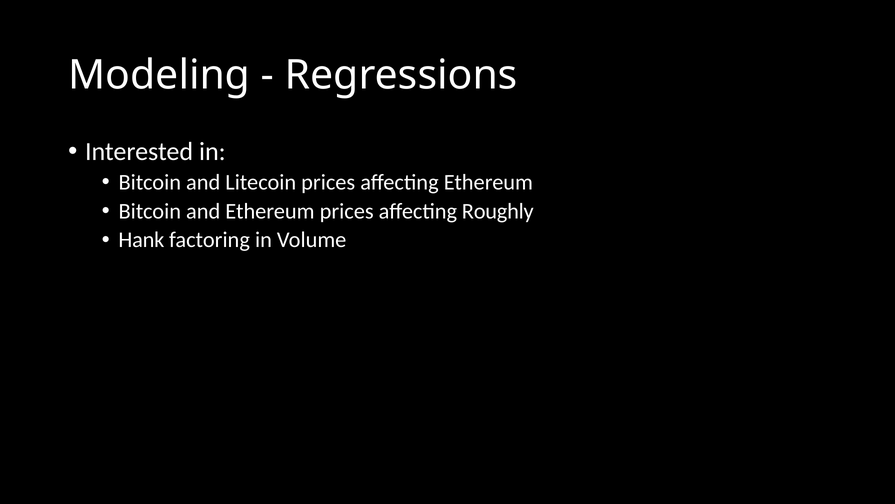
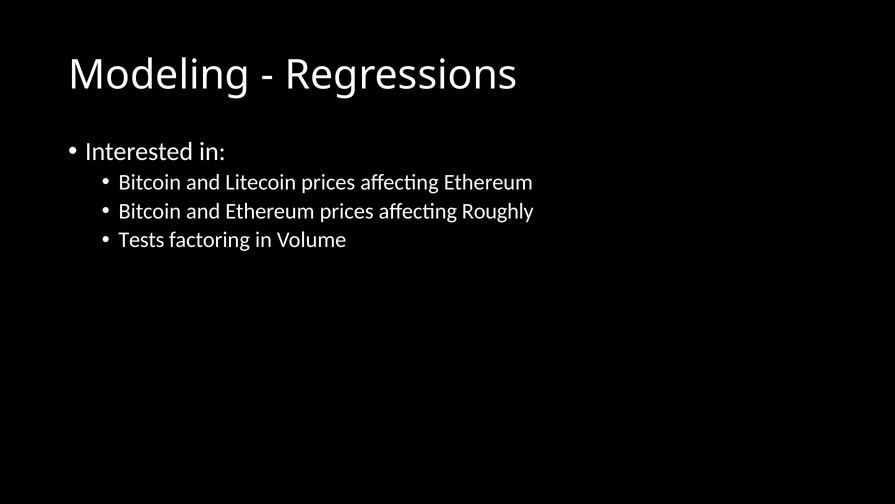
Hank: Hank -> Tests
